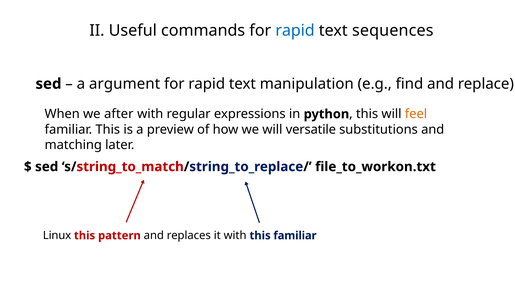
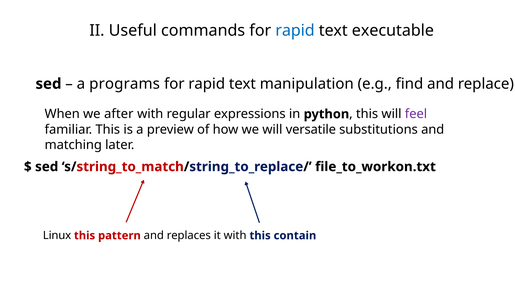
sequences: sequences -> executable
argument: argument -> programs
feel colour: orange -> purple
this familiar: familiar -> contain
